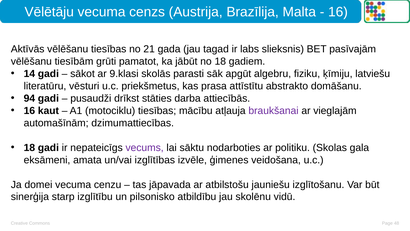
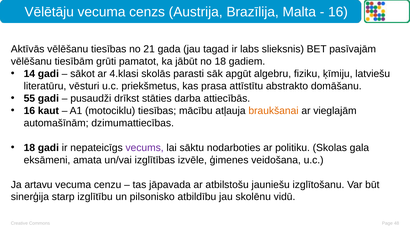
9.klasi: 9.klasi -> 4.klasi
94: 94 -> 55
braukšanai colour: purple -> orange
domei: domei -> artavu
